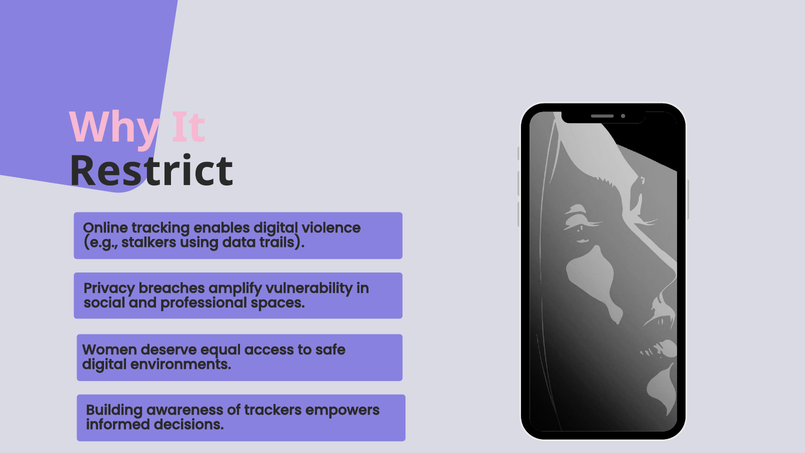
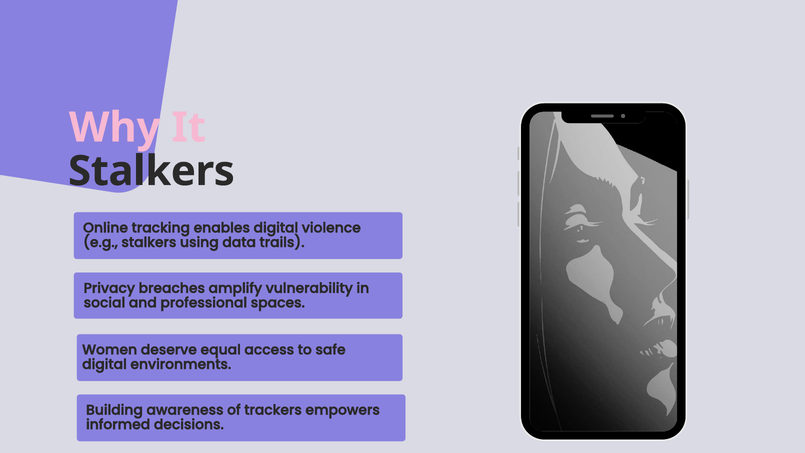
Restrict at (151, 171): Restrict -> Stalkers
